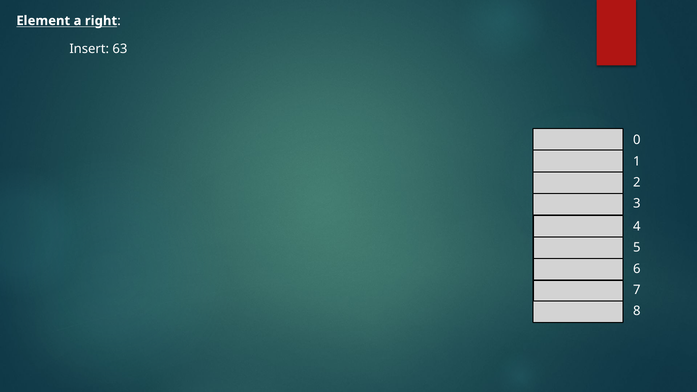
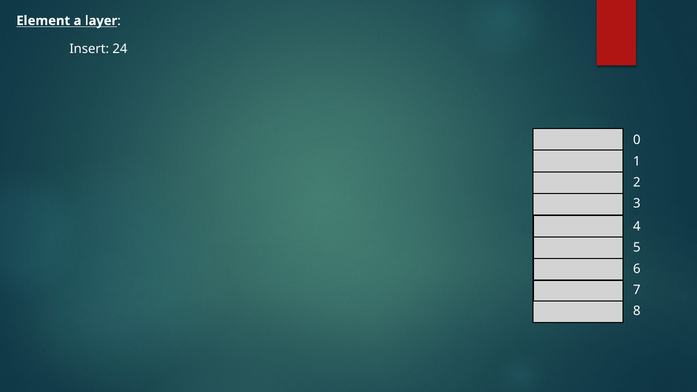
right: right -> layer
63: 63 -> 24
